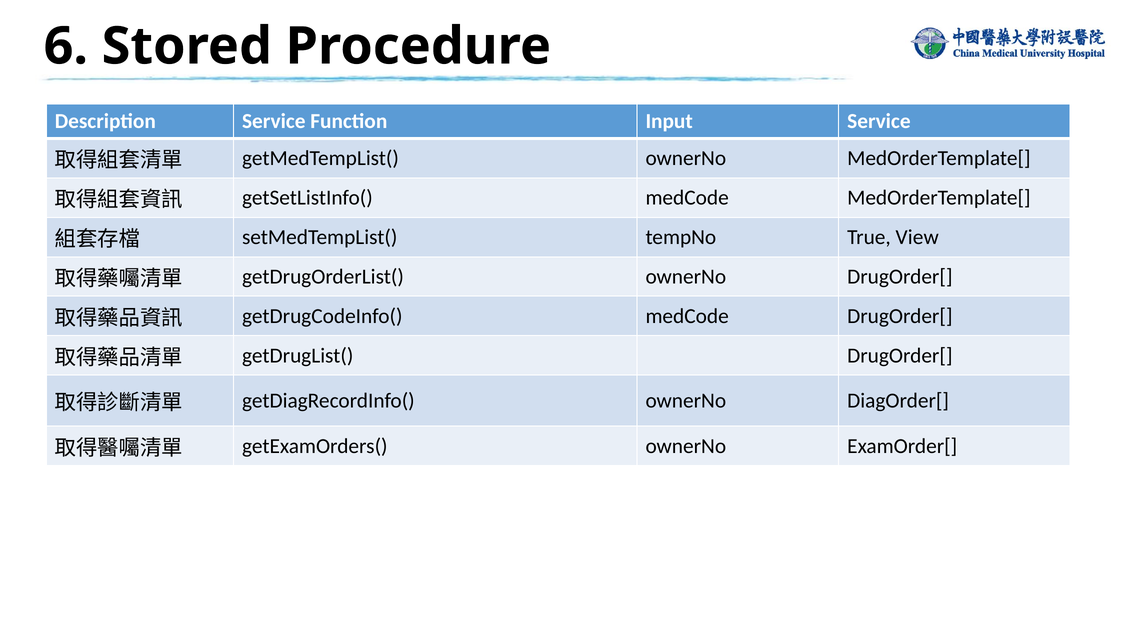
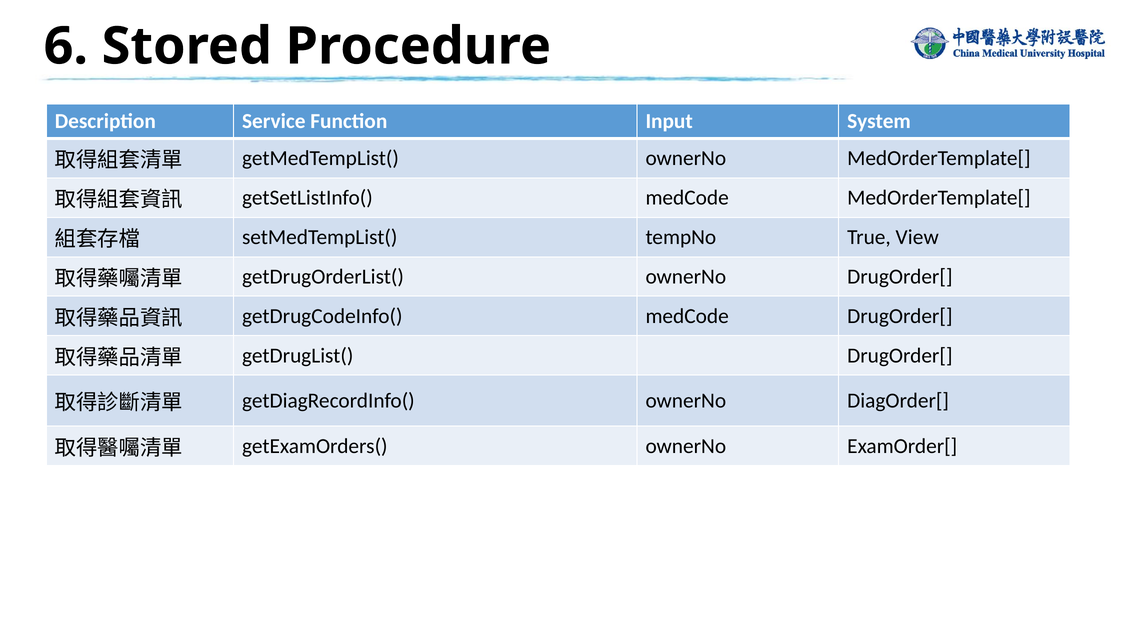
Input Service: Service -> System
